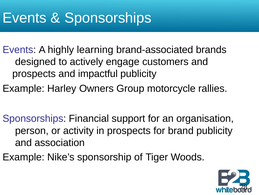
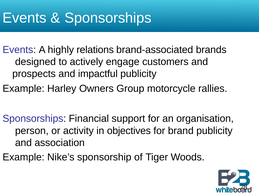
learning: learning -> relations
in prospects: prospects -> objectives
